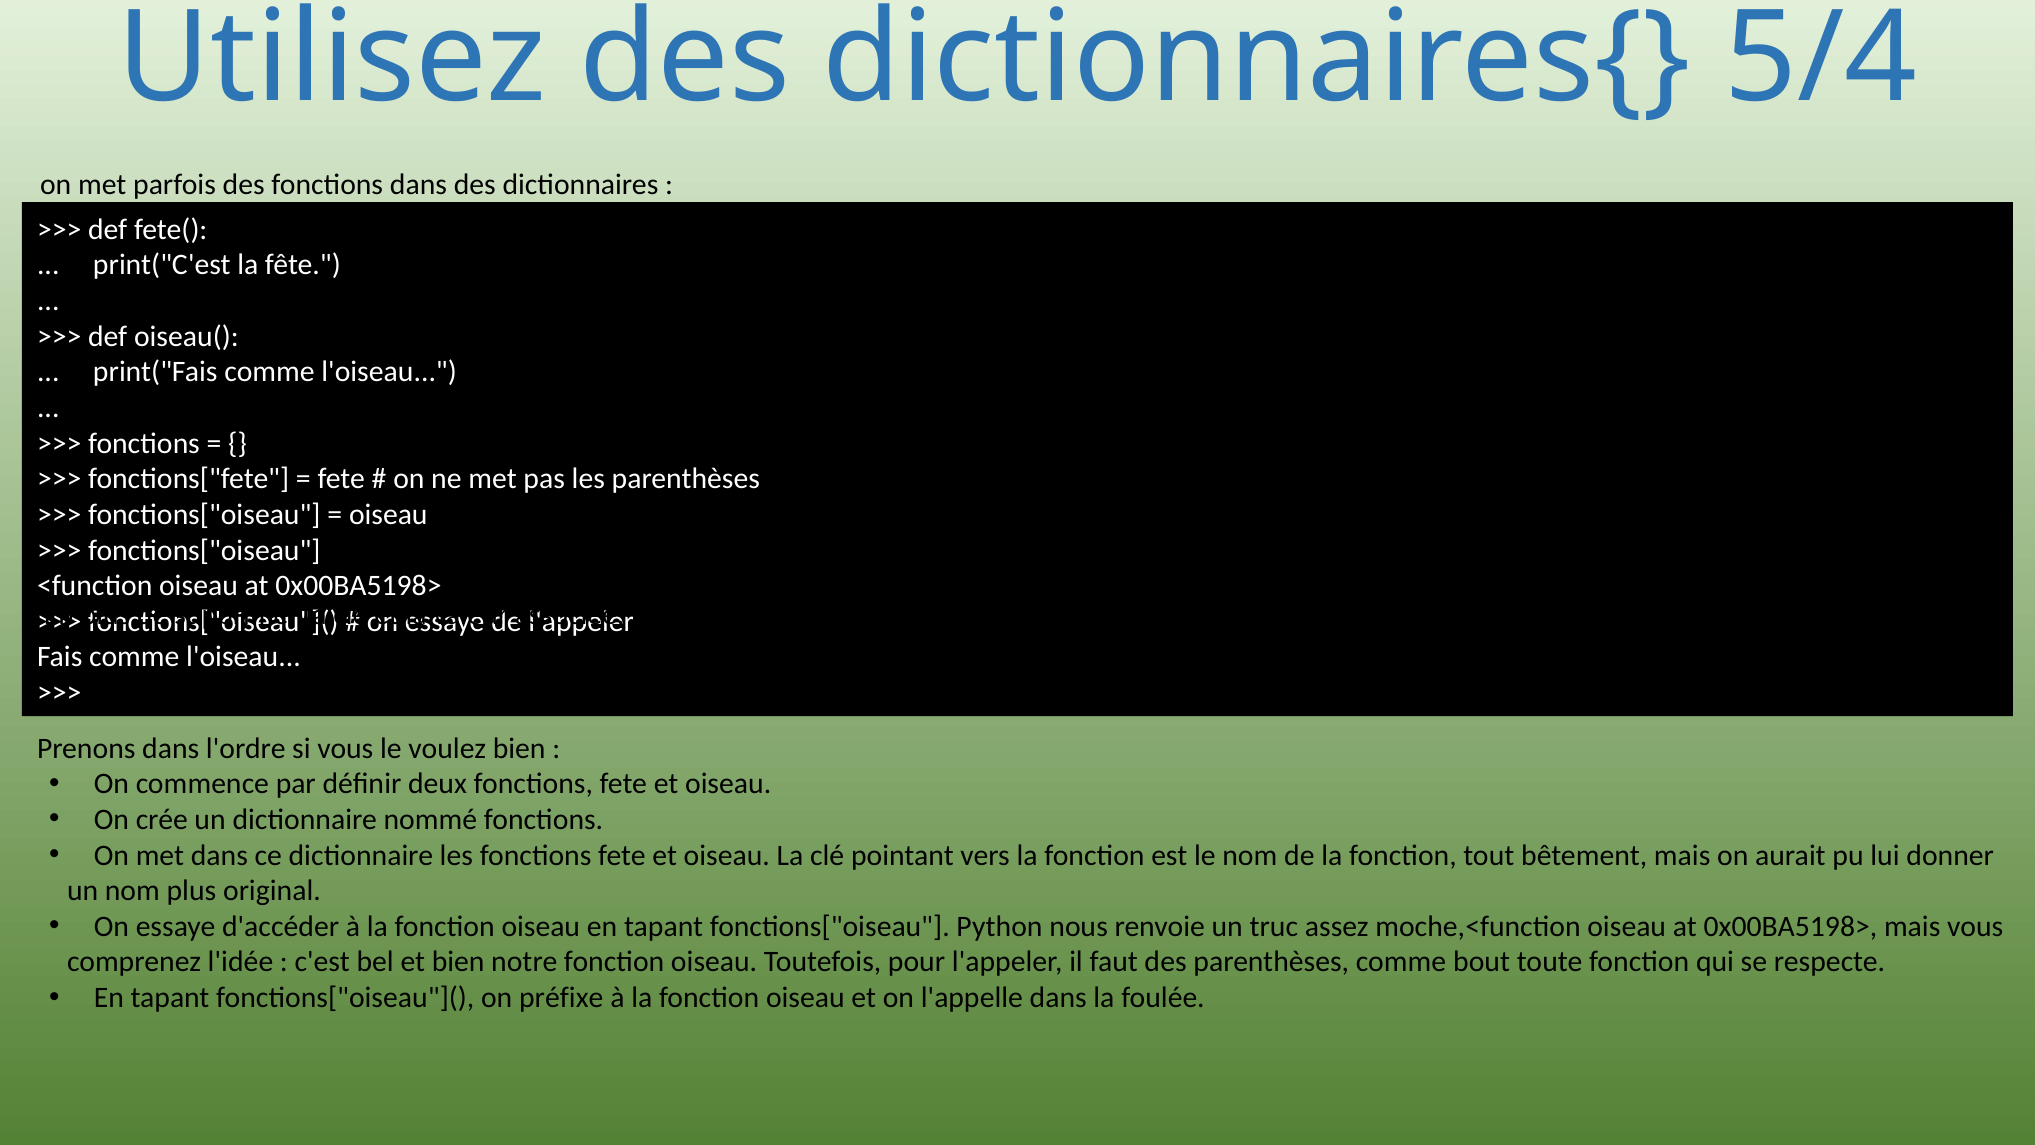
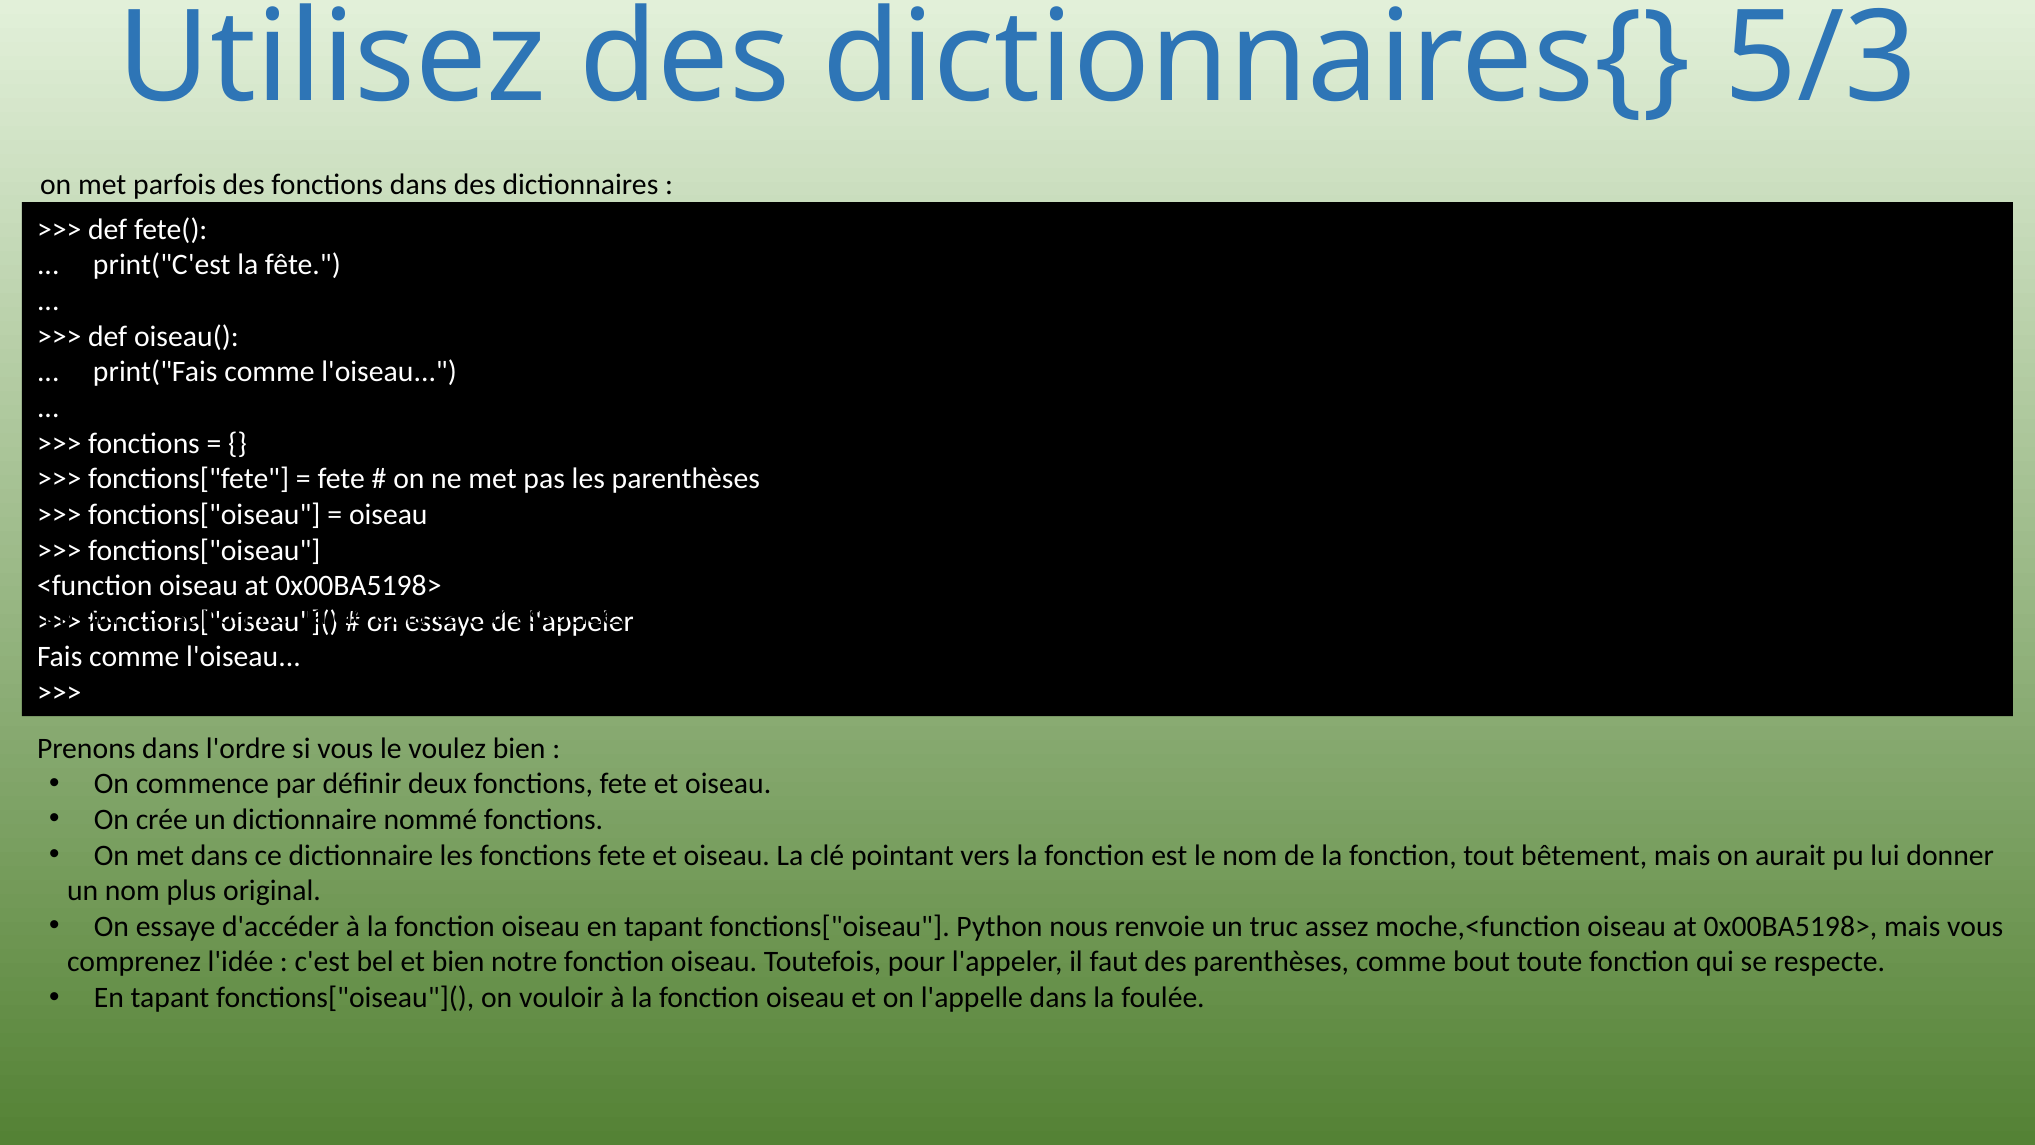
5/4: 5/4 -> 5/3
préfixe: préfixe -> vouloir
